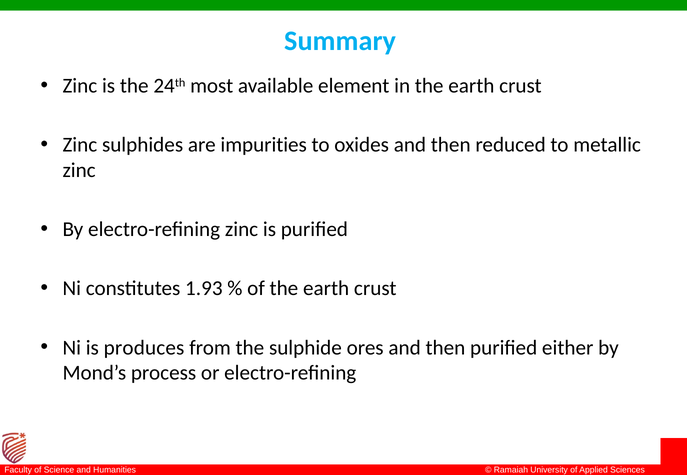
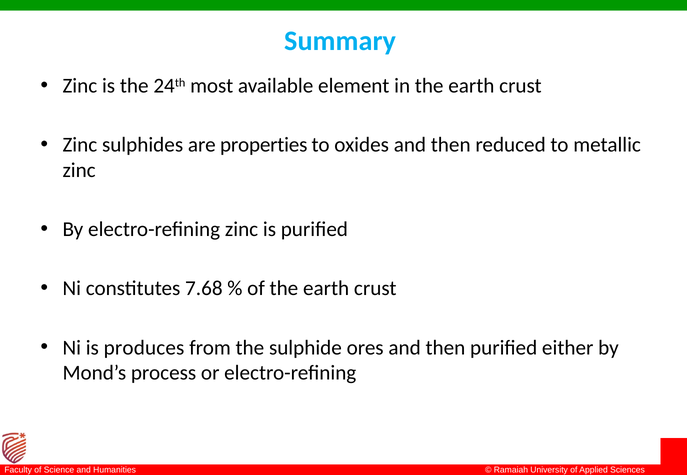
impurities: impurities -> properties
1.93: 1.93 -> 7.68
